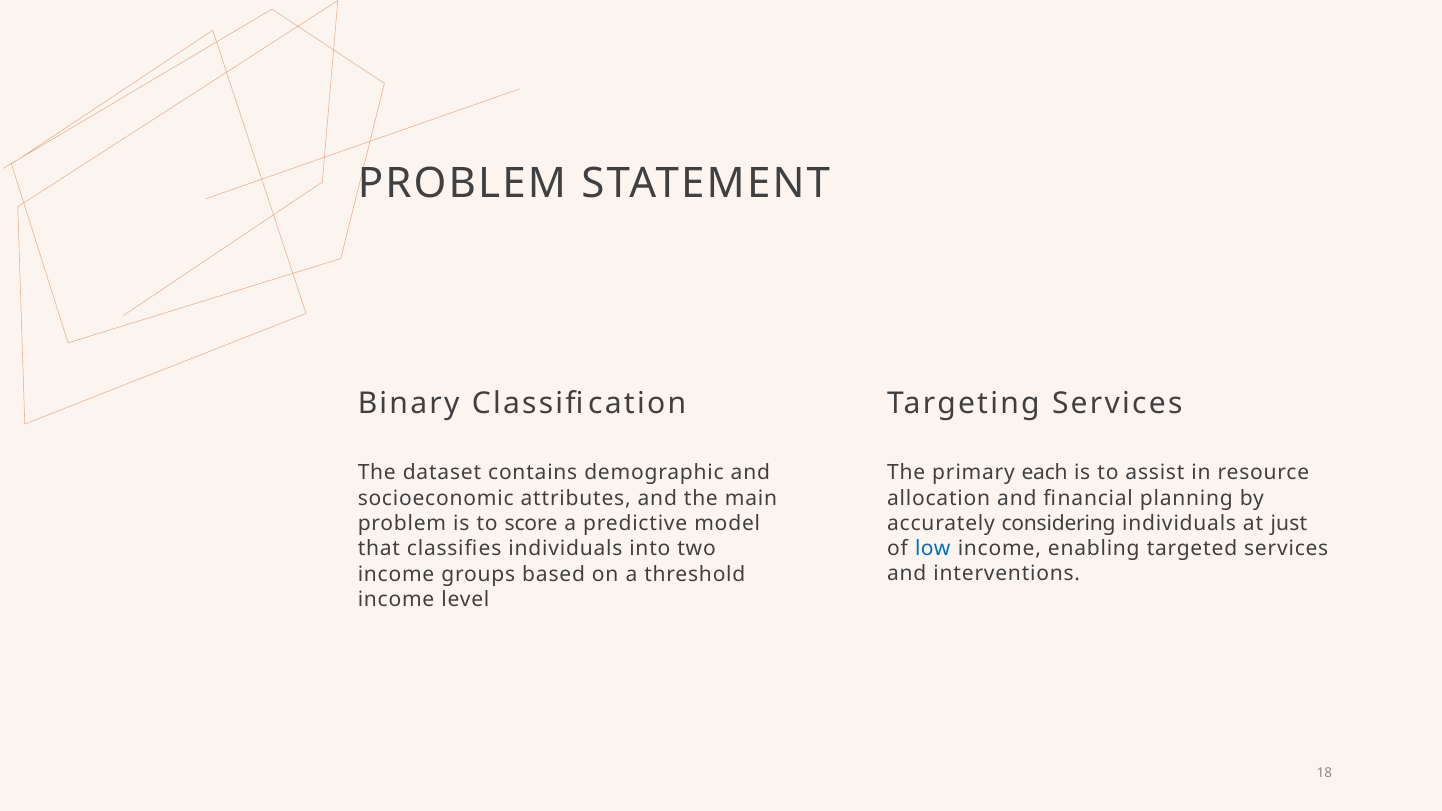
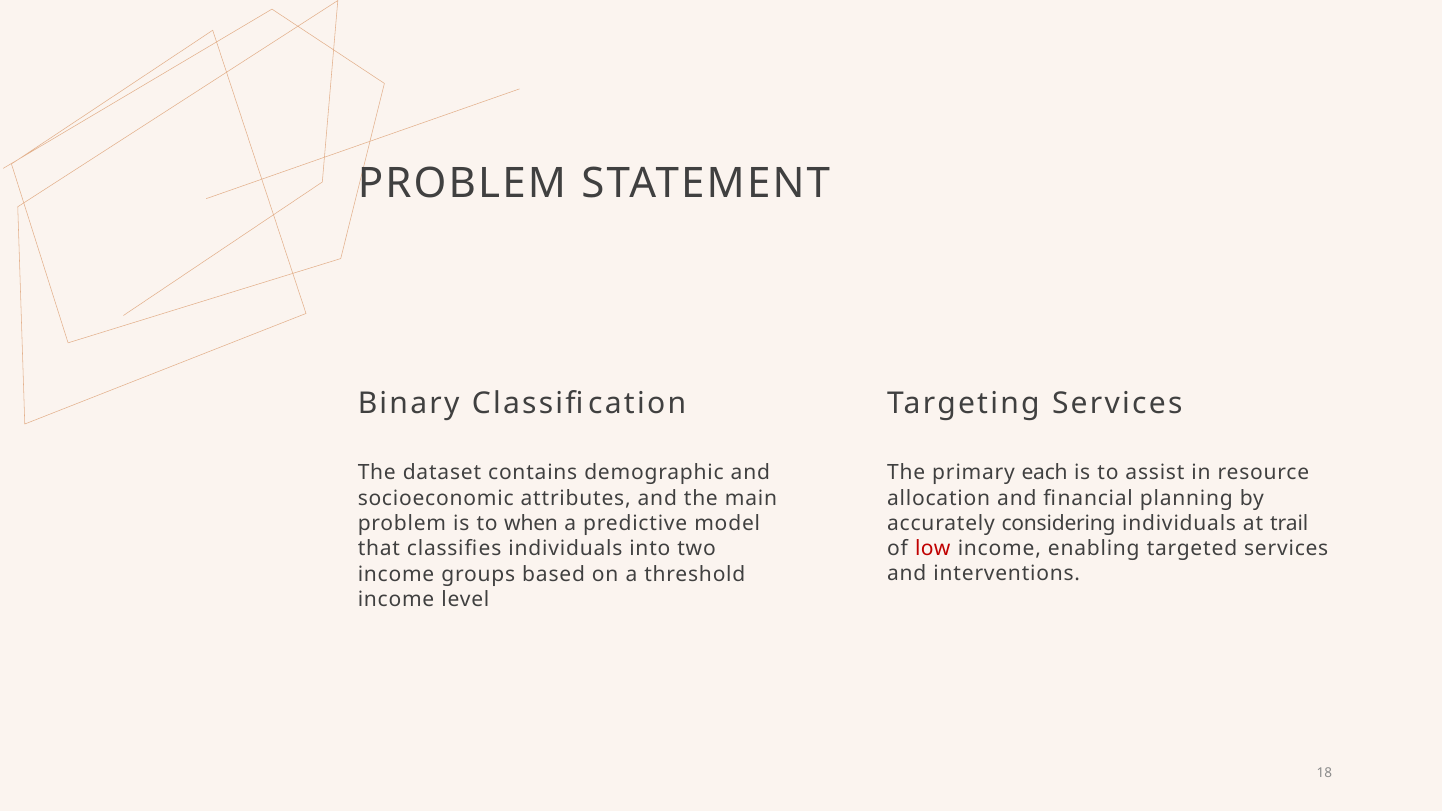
just: just -> trail
score: score -> when
low colour: blue -> red
